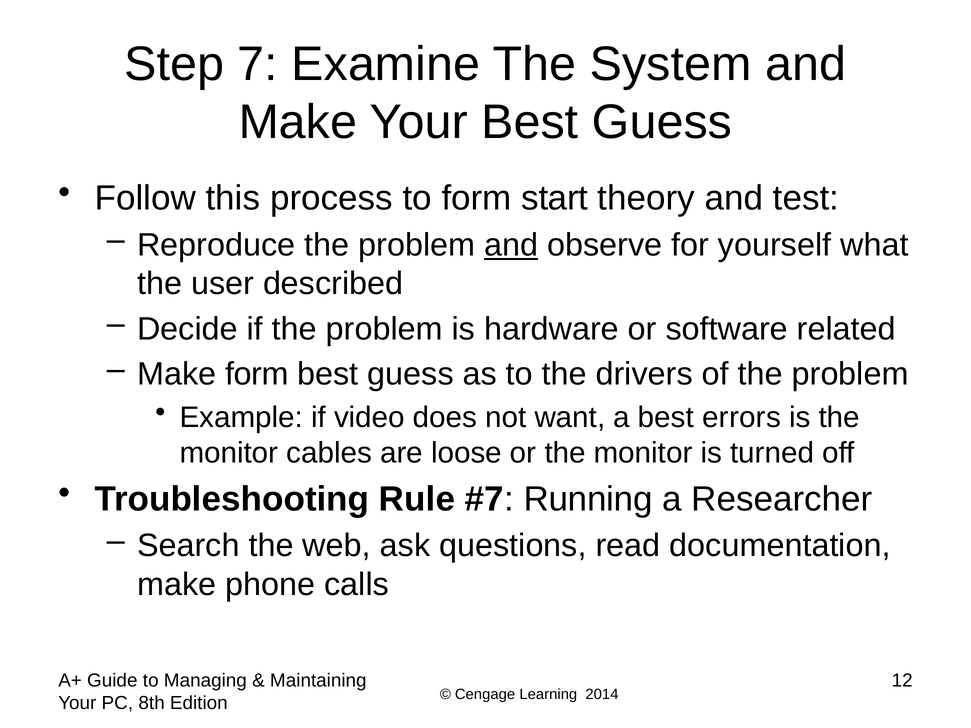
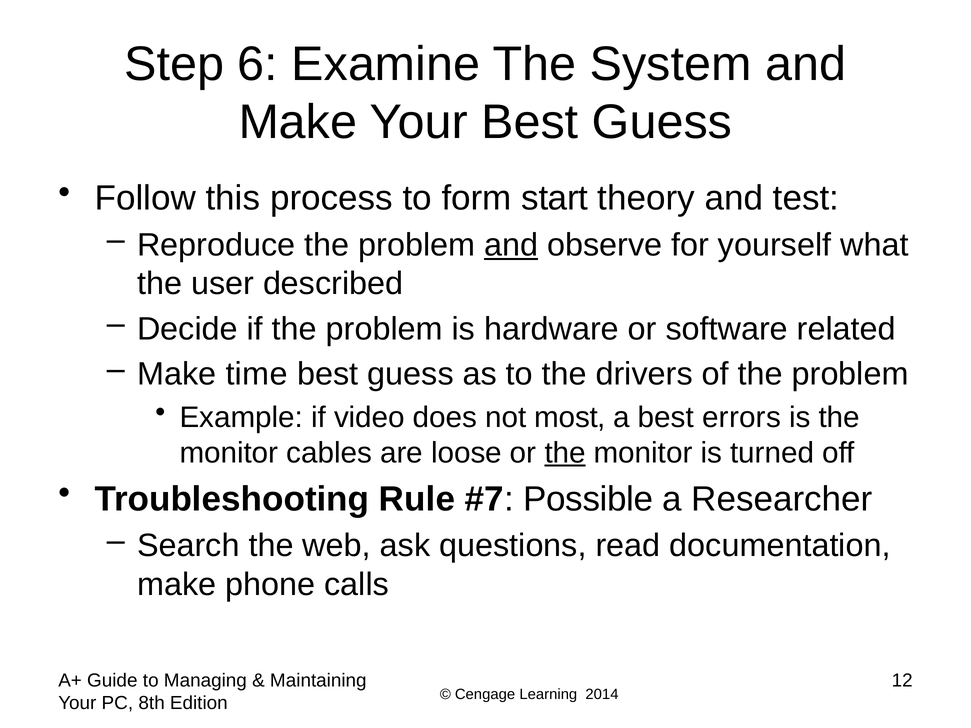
7: 7 -> 6
Make form: form -> time
want: want -> most
the at (565, 453) underline: none -> present
Running: Running -> Possible
